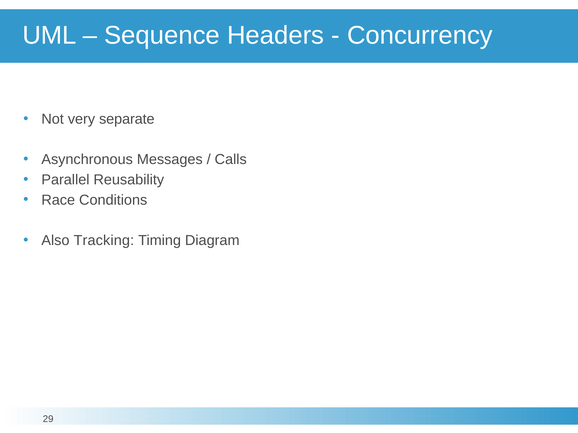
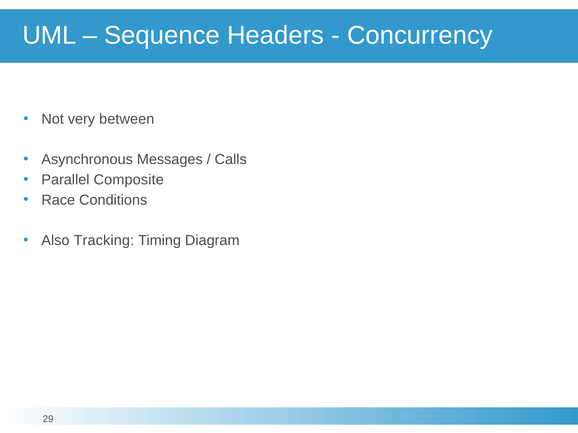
separate: separate -> between
Reusability: Reusability -> Composite
